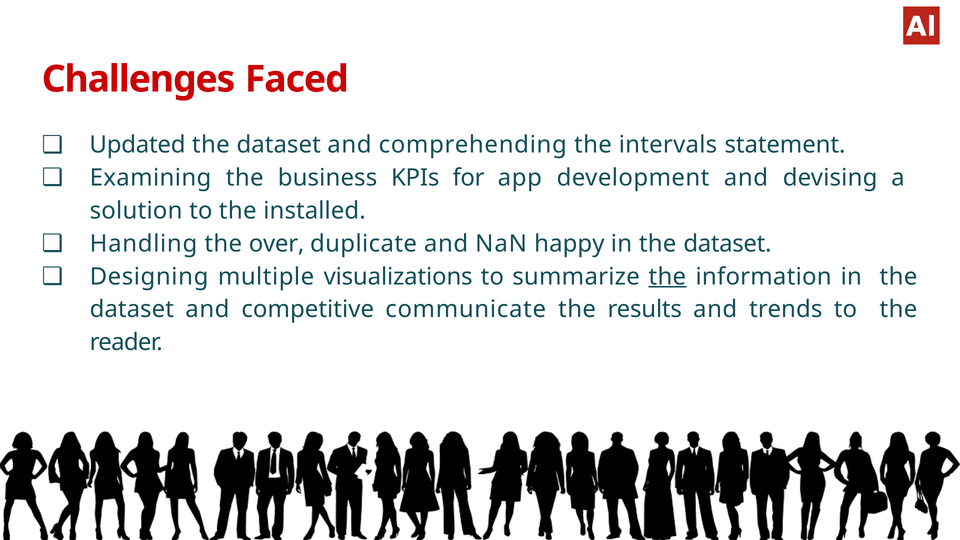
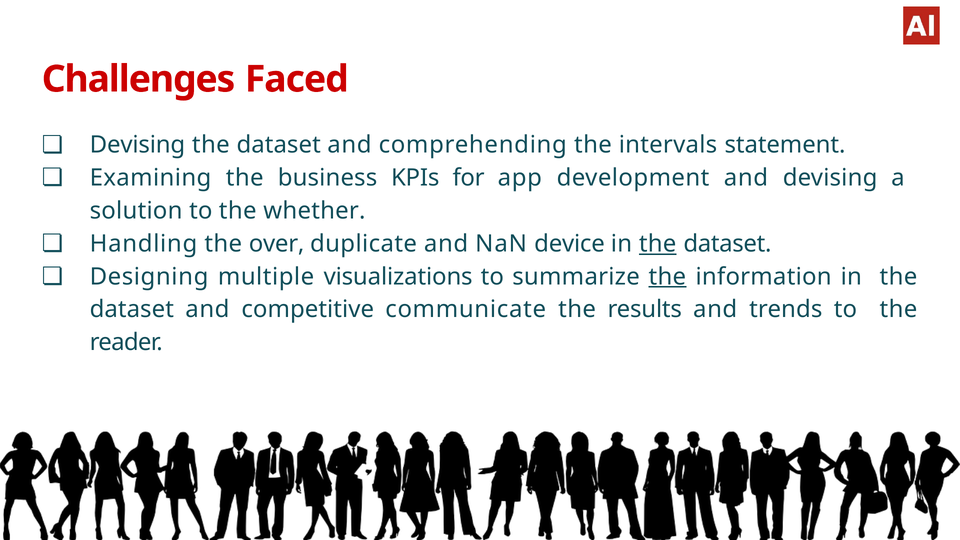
Updated at (138, 145): Updated -> Devising
installed: installed -> whether
happy: happy -> device
the at (658, 244) underline: none -> present
